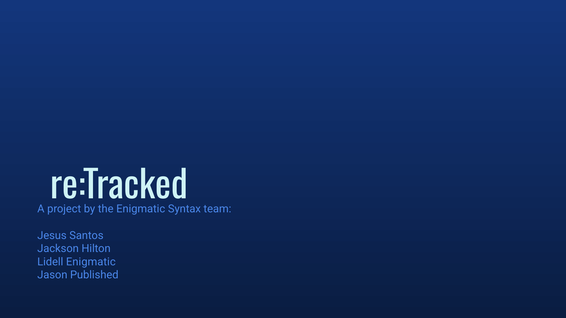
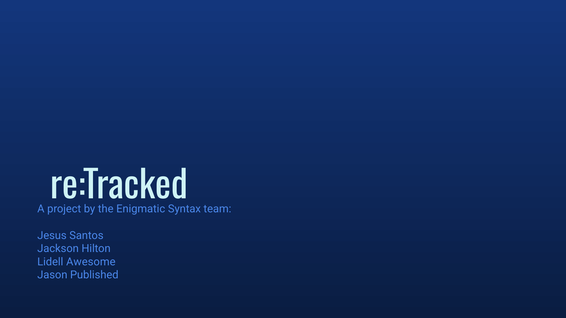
Lidell Enigmatic: Enigmatic -> Awesome
